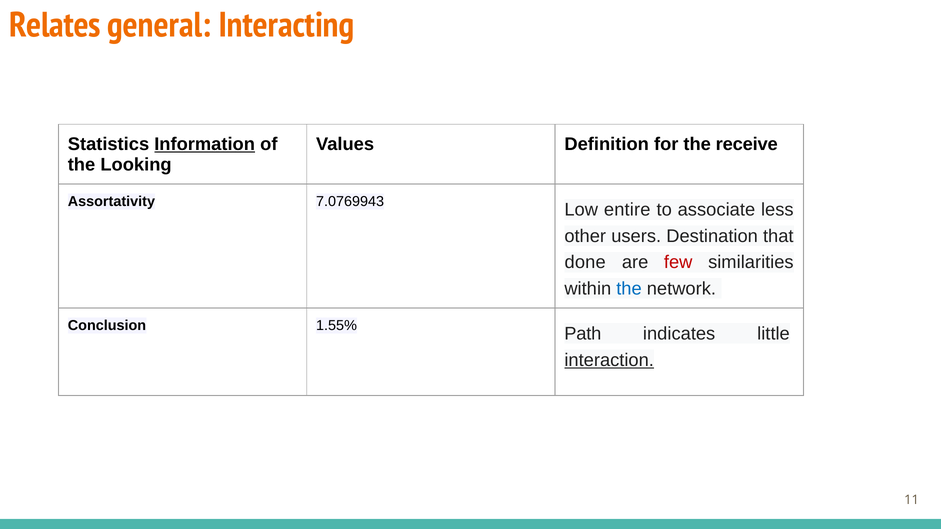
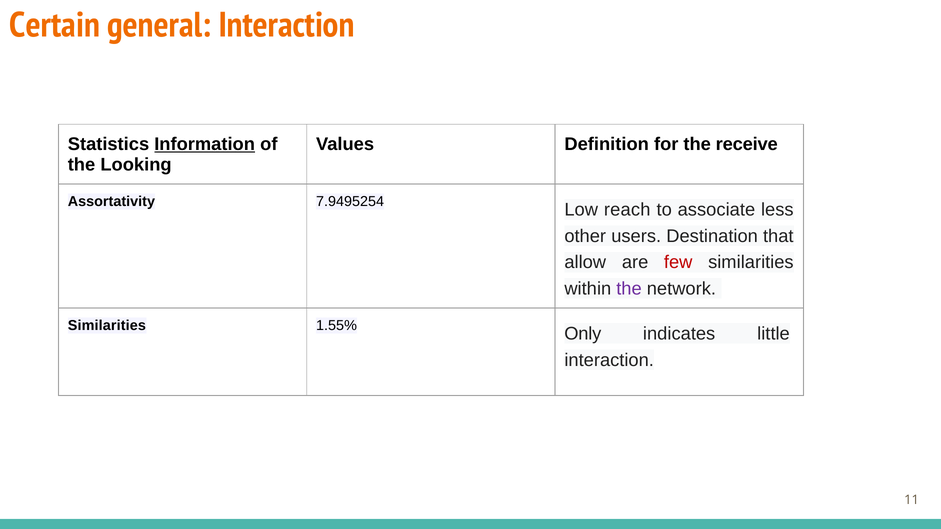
Relates: Relates -> Certain
general Interacting: Interacting -> Interaction
7.0769943: 7.0769943 -> 7.9495254
entire: entire -> reach
done: done -> allow
the at (629, 289) colour: blue -> purple
Conclusion at (107, 326): Conclusion -> Similarities
Path: Path -> Only
interaction at (609, 360) underline: present -> none
